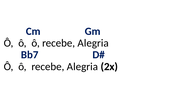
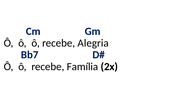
Alegria at (82, 66): Alegria -> Família
